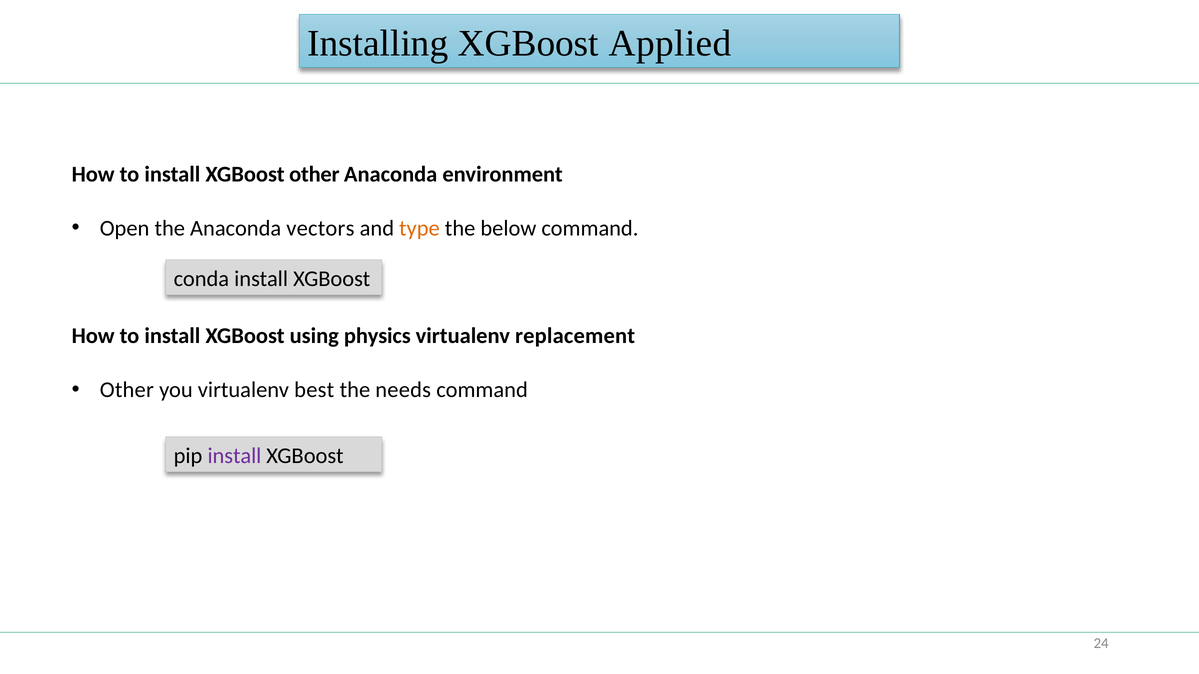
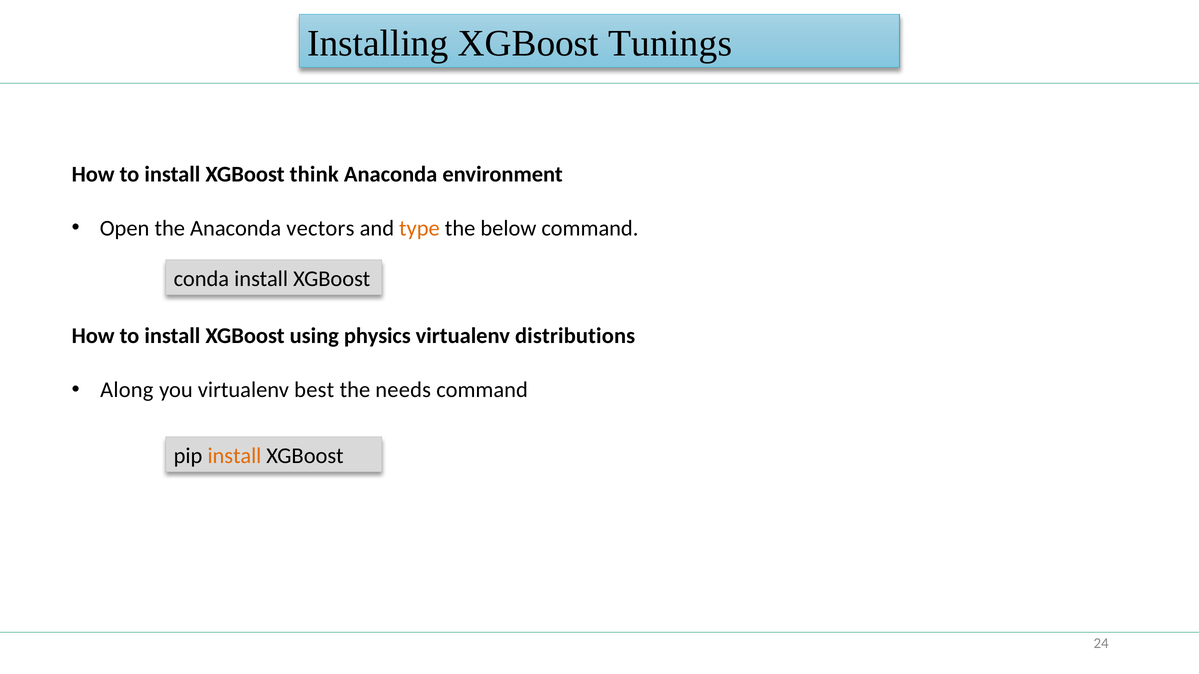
Applied: Applied -> Tunings
XGBoost other: other -> think
replacement: replacement -> distributions
Other at (127, 390): Other -> Along
install at (234, 456) colour: purple -> orange
